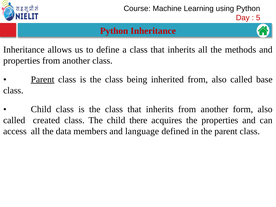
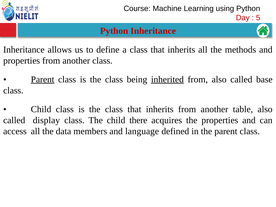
inherited underline: none -> present
form: form -> table
created: created -> display
